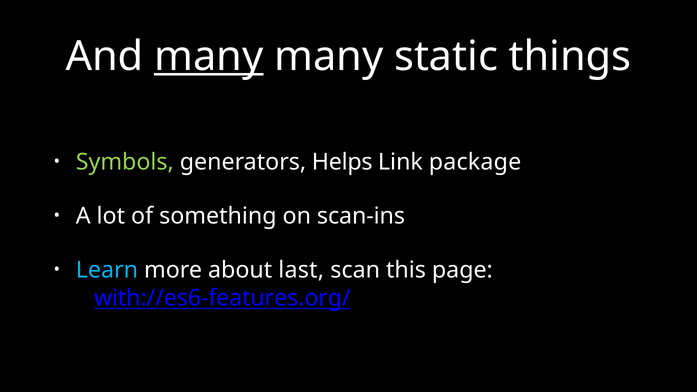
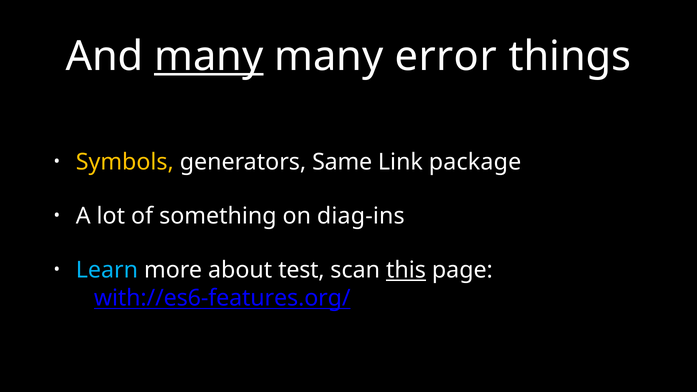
static: static -> error
Symbols colour: light green -> yellow
Helps: Helps -> Same
scan-ins: scan-ins -> diag-ins
last: last -> test
this underline: none -> present
